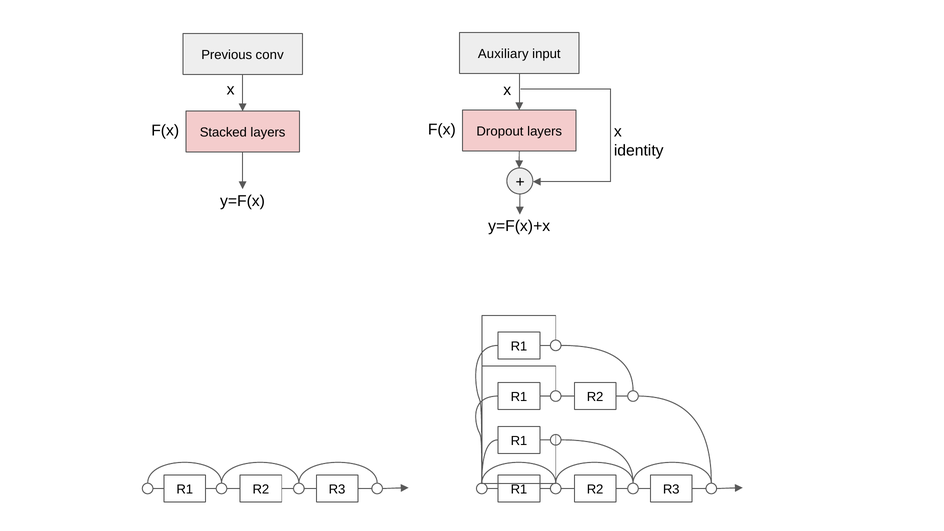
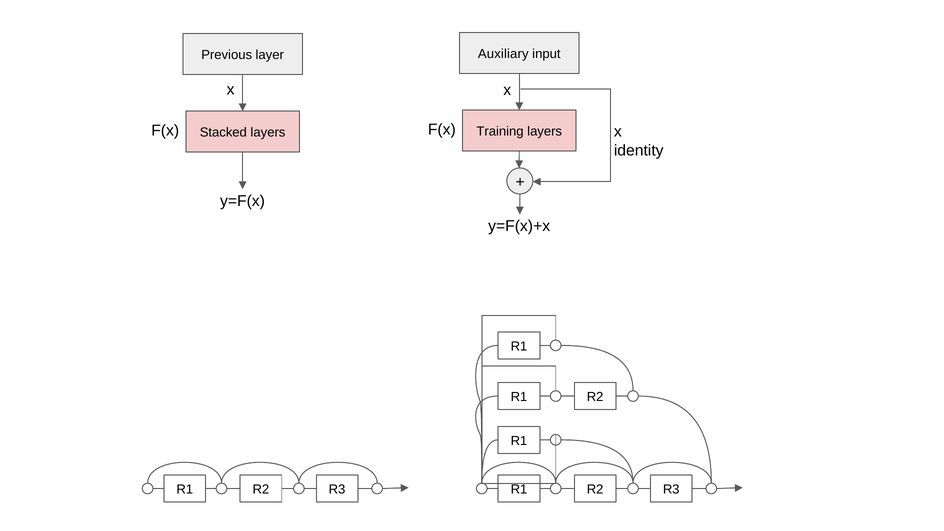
conv: conv -> layer
Dropout: Dropout -> Training
